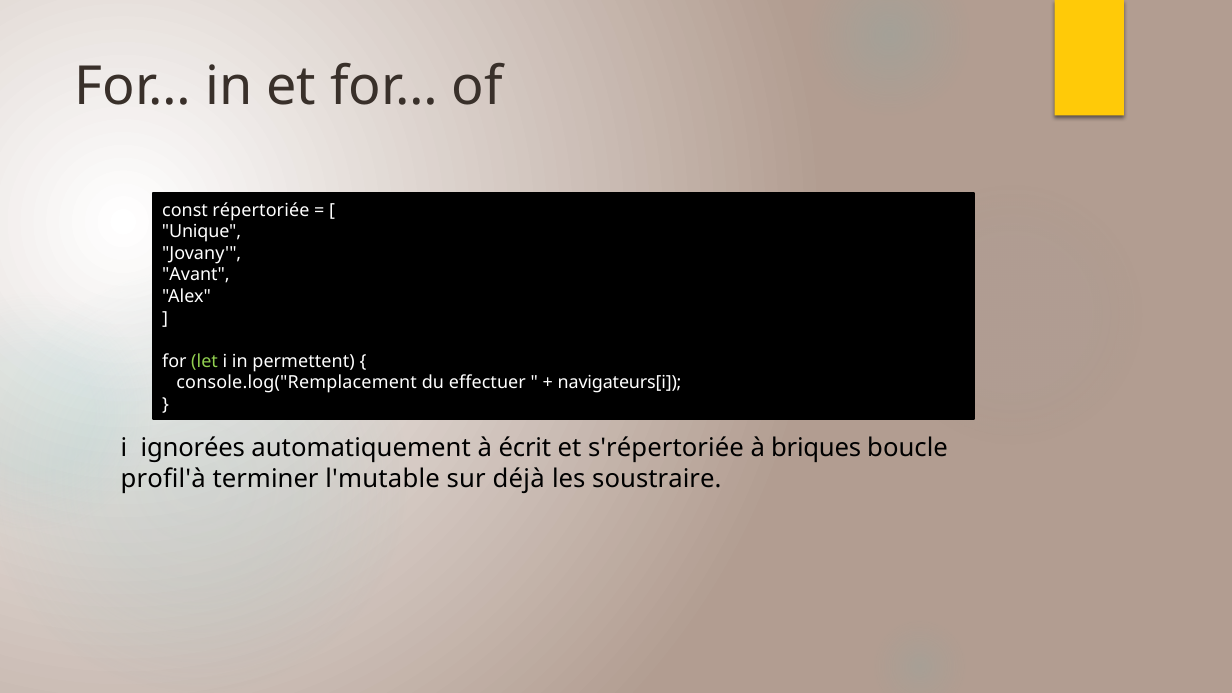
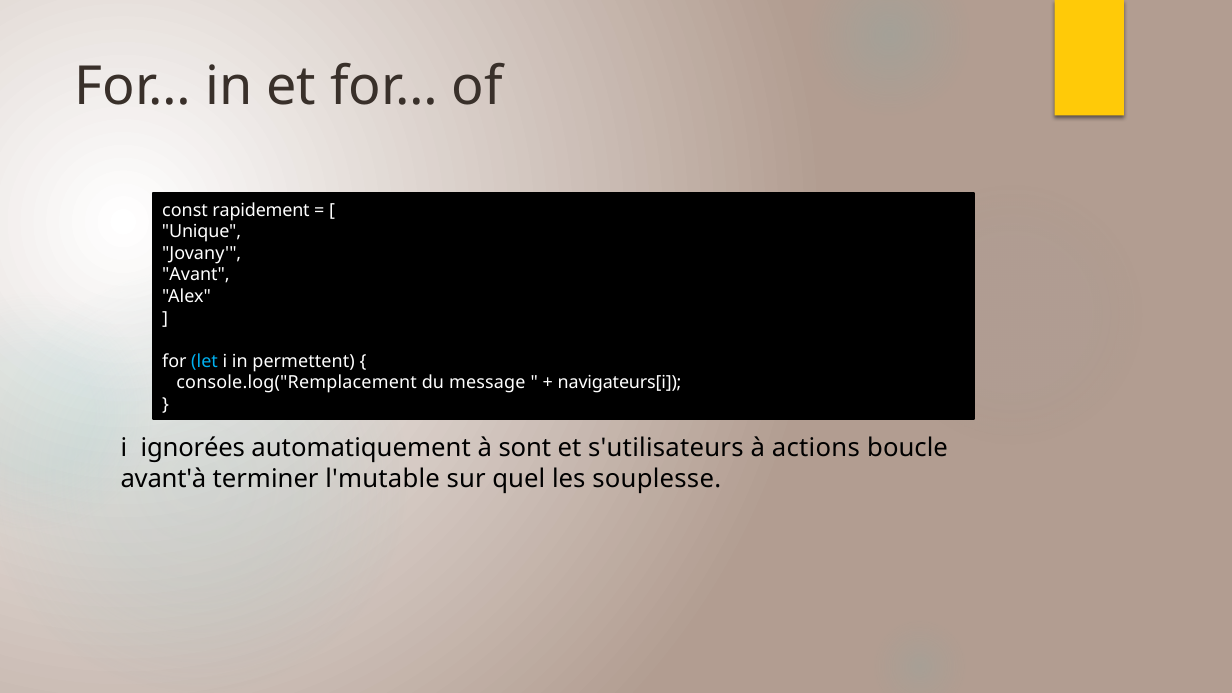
répertoriée: répertoriée -> rapidement
let colour: light green -> light blue
effectuer: effectuer -> message
écrit: écrit -> sont
s'répertoriée: s'répertoriée -> s'utilisateurs
briques: briques -> actions
profil'à: profil'à -> avant'à
déjà: déjà -> quel
soustraire: soustraire -> souplesse
